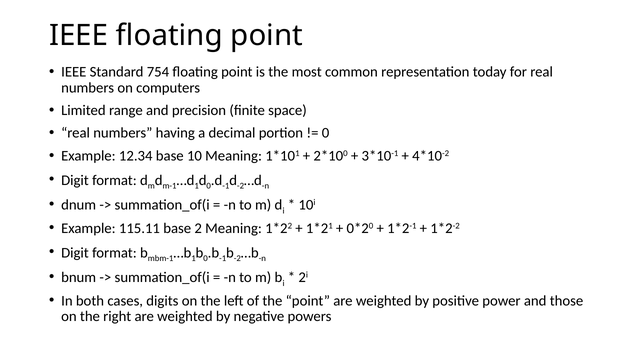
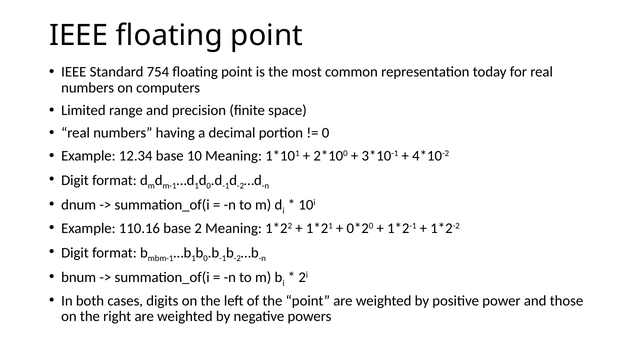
115.11: 115.11 -> 110.16
